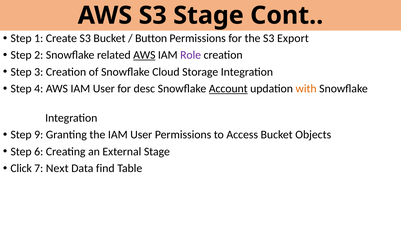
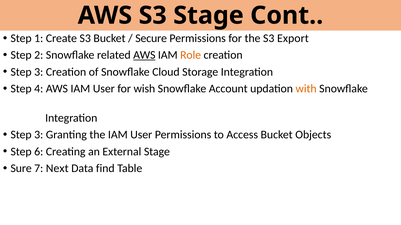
Button: Button -> Secure
Role colour: purple -> orange
desc: desc -> wish
Account underline: present -> none
9 at (39, 135): 9 -> 3
Click: Click -> Sure
